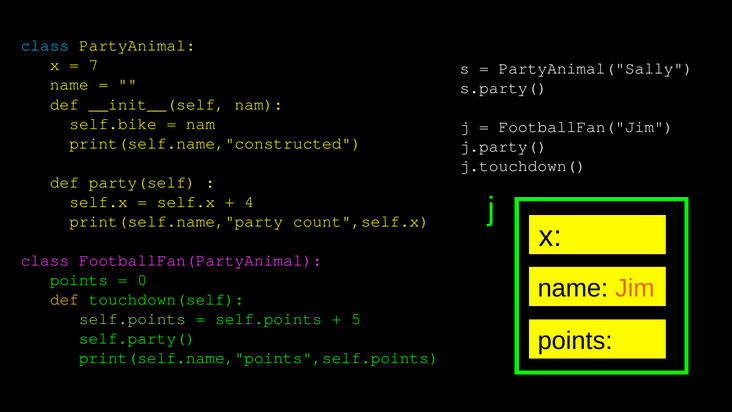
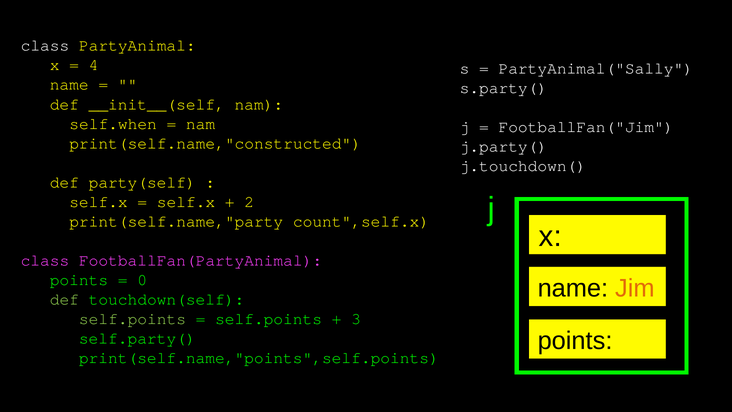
class at (45, 46) colour: light blue -> white
7: 7 -> 4
self.bike: self.bike -> self.when
4: 4 -> 2
def at (64, 299) colour: yellow -> light green
5: 5 -> 3
